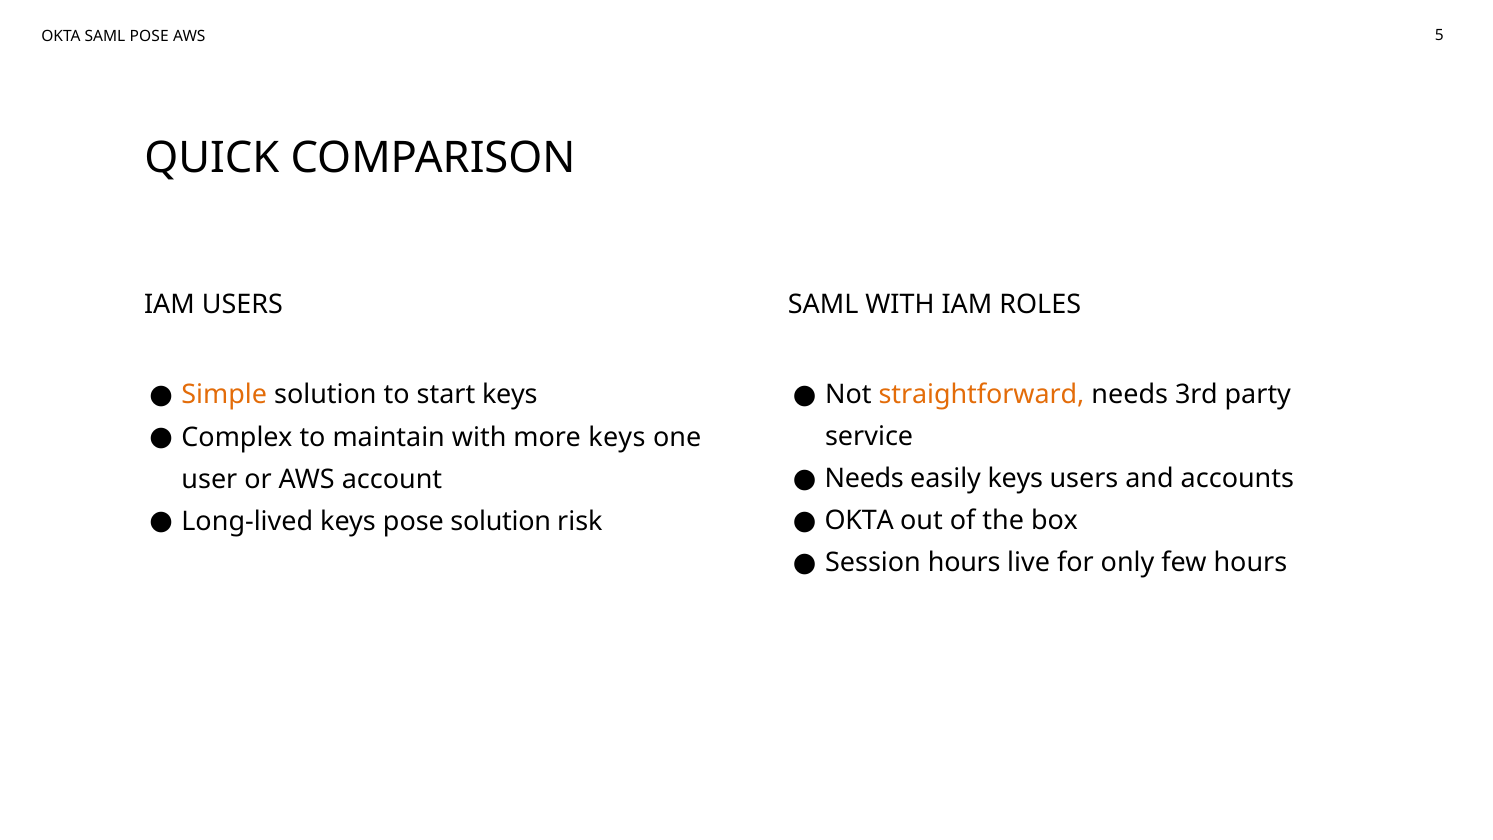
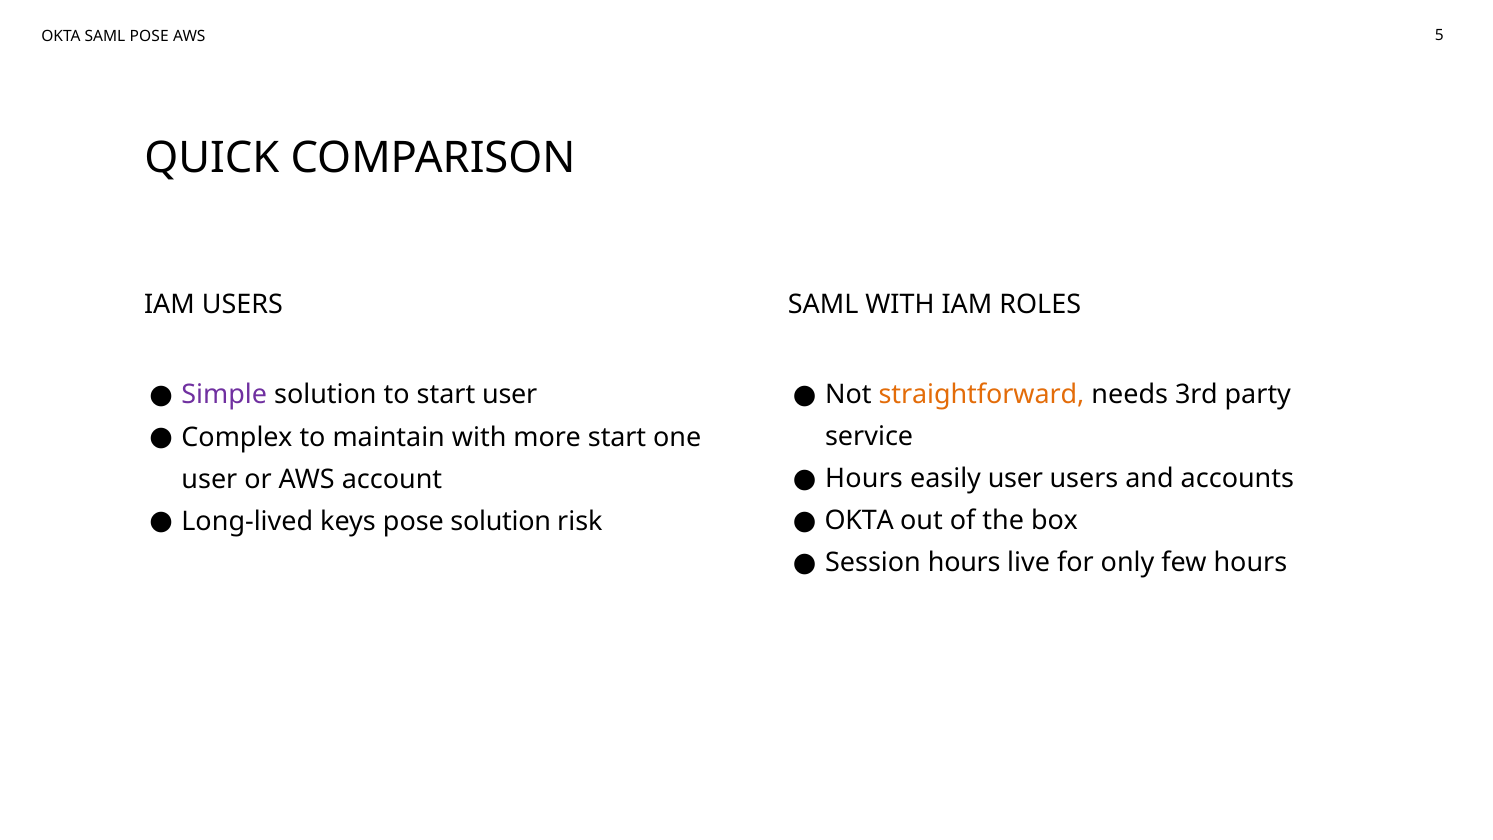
Simple colour: orange -> purple
start keys: keys -> user
more keys: keys -> start
Needs at (864, 479): Needs -> Hours
easily keys: keys -> user
